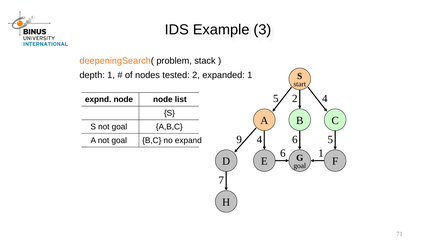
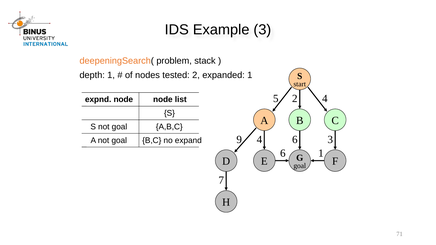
6 5: 5 -> 3
